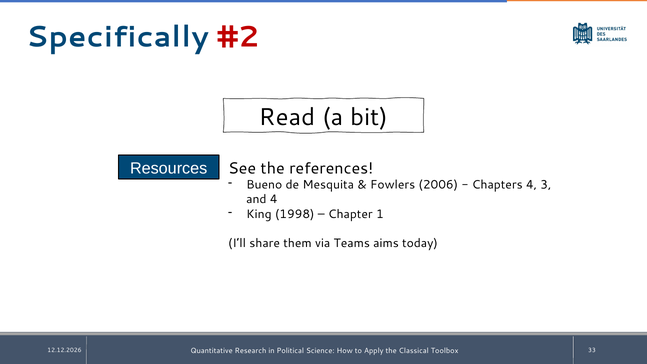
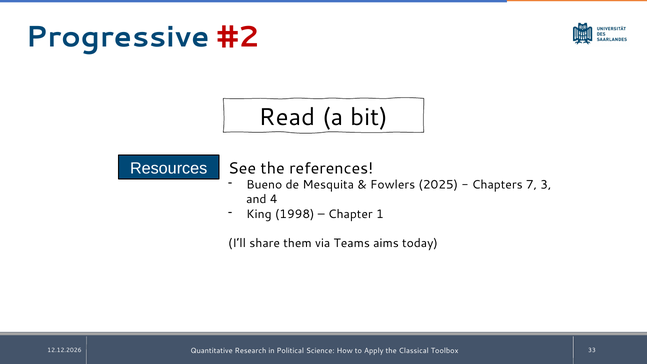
Specifically: Specifically -> Progressive
2006: 2006 -> 2025
Chapters 4: 4 -> 7
